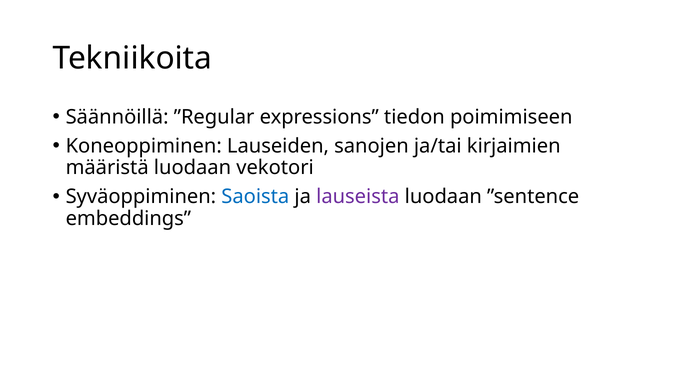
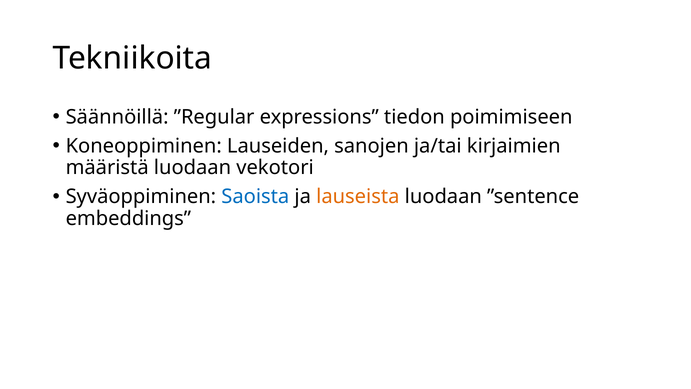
lauseista colour: purple -> orange
